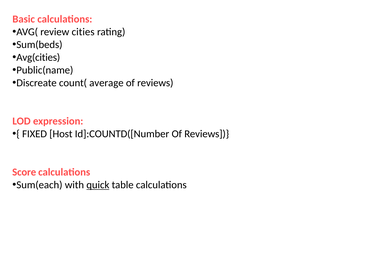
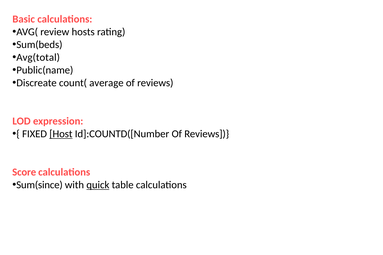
cities: cities -> hosts
Avg(cities: Avg(cities -> Avg(total
Host underline: none -> present
Sum(each: Sum(each -> Sum(since
